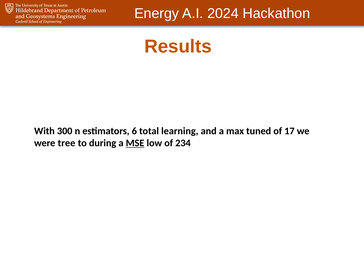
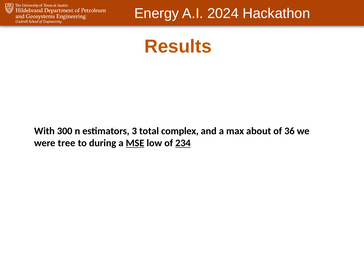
6: 6 -> 3
learning: learning -> complex
tuned: tuned -> about
17: 17 -> 36
234 underline: none -> present
